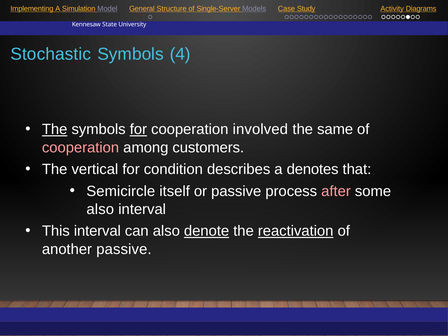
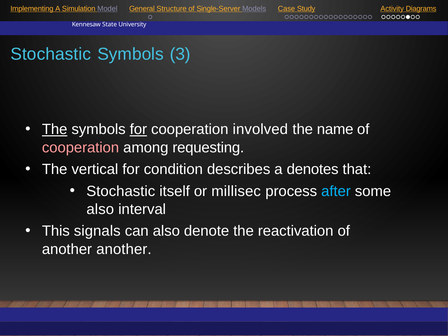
4: 4 -> 3
same: same -> name
customers: customers -> requesting
Semicircle at (121, 191): Semicircle -> Stochastic
or passive: passive -> millisec
after colour: pink -> light blue
This interval: interval -> signals
denote underline: present -> none
reactivation underline: present -> none
another passive: passive -> another
